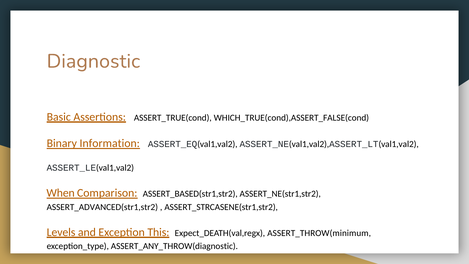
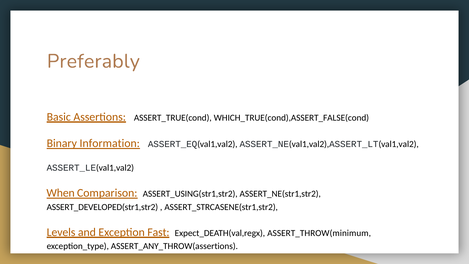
Diagnostic: Diagnostic -> Preferably
ASSERT_BASED(str1,str2: ASSERT_BASED(str1,str2 -> ASSERT_USING(str1,str2
ASSERT_ADVANCED(str1,str2: ASSERT_ADVANCED(str1,str2 -> ASSERT_DEVELOPED(str1,str2
This: This -> Fast
ASSERT_ANY_THROW(diagnostic: ASSERT_ANY_THROW(diagnostic -> ASSERT_ANY_THROW(assertions
